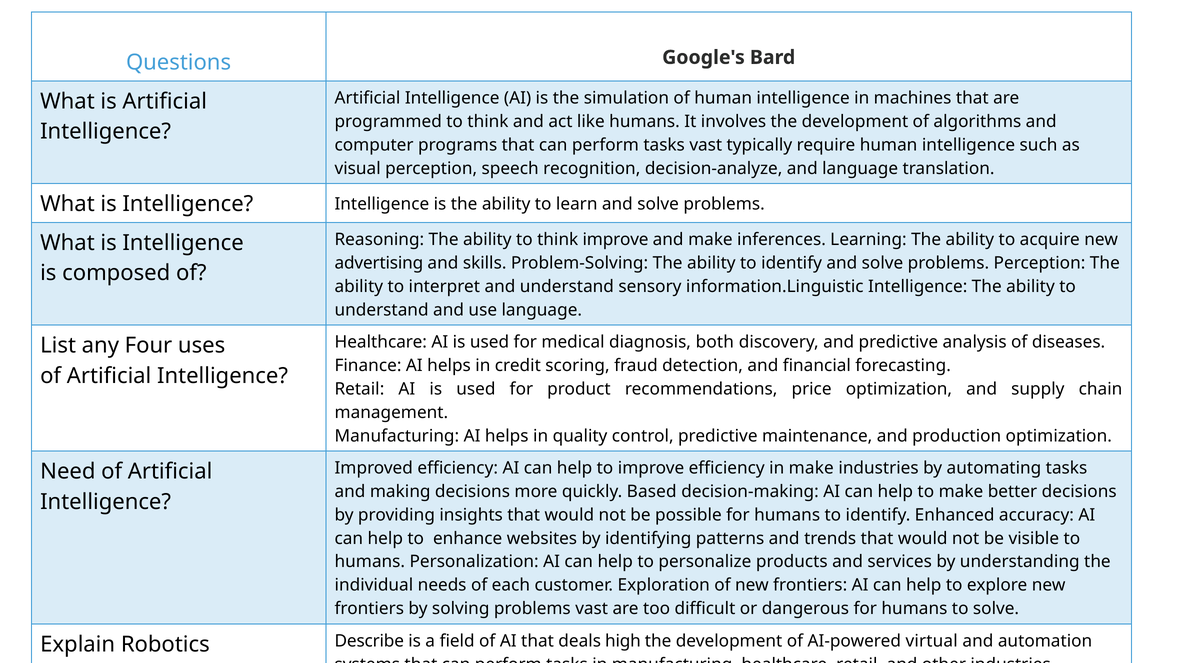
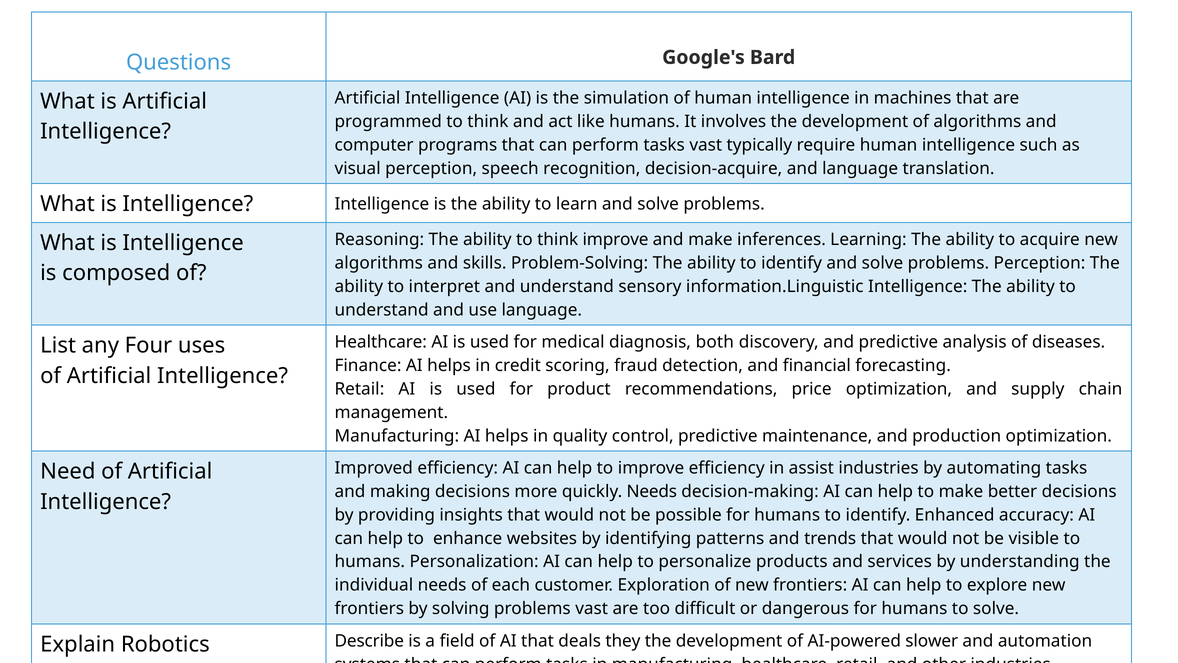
decision-analyze: decision-analyze -> decision-acquire
advertising at (379, 263): advertising -> algorithms
in make: make -> assist
quickly Based: Based -> Needs
high: high -> they
virtual: virtual -> slower
